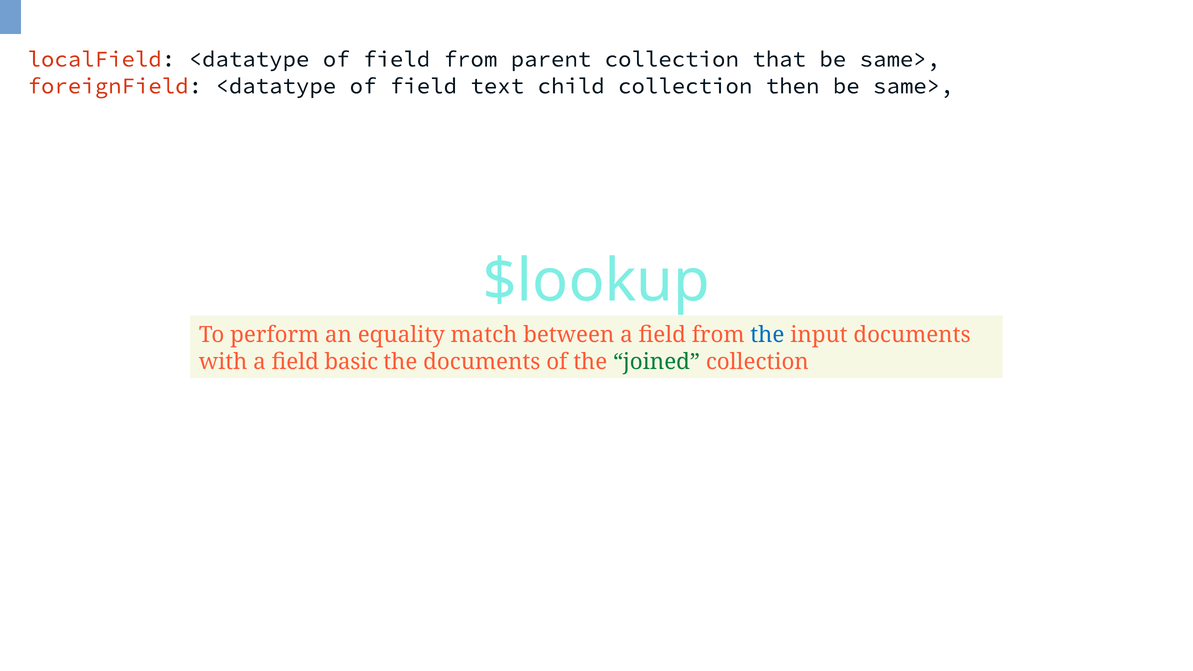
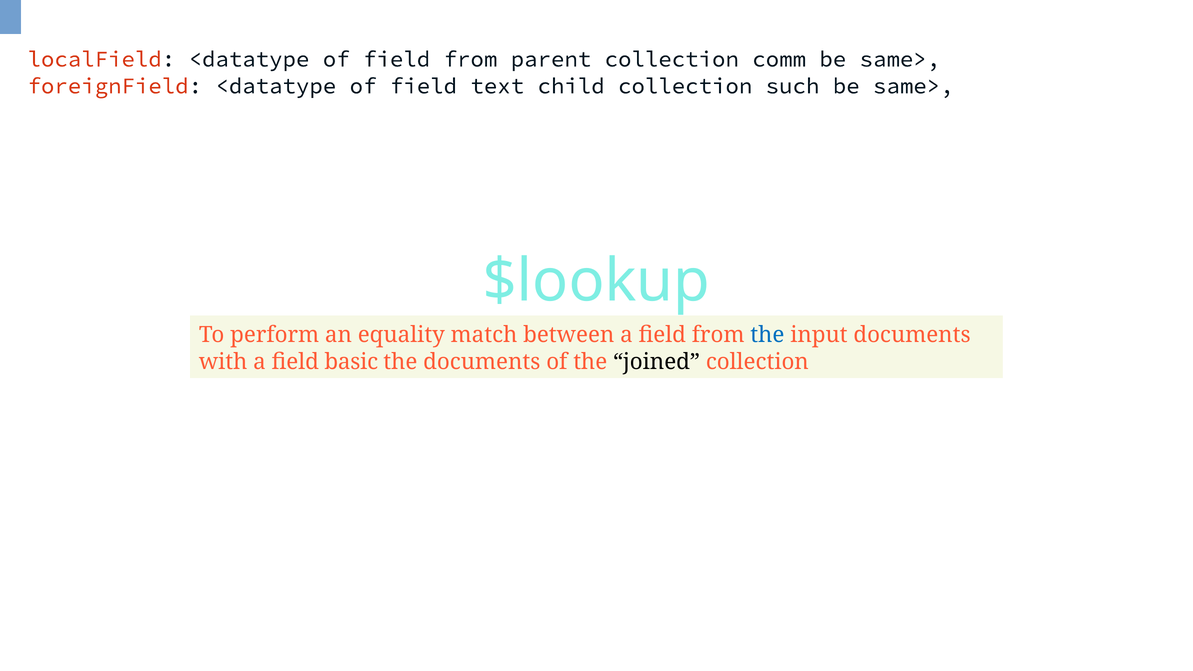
that: that -> comm
then: then -> such
joined colour: green -> black
